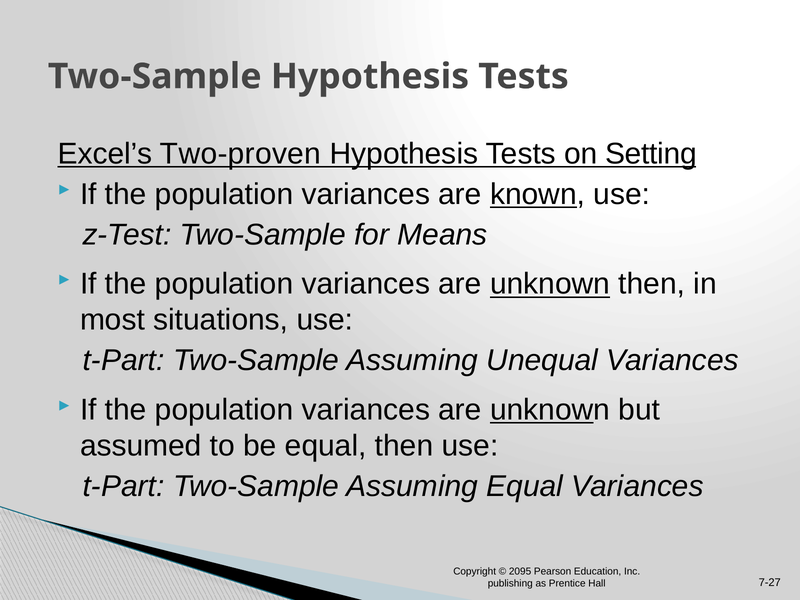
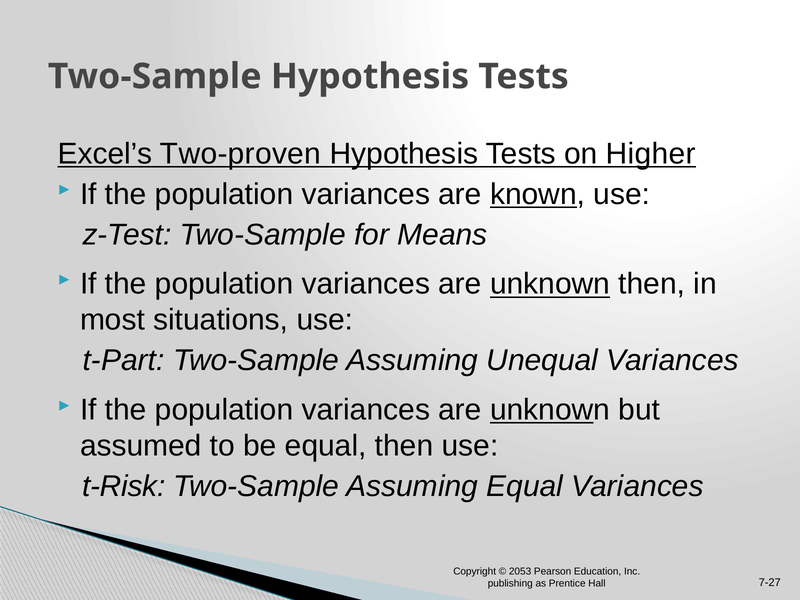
Setting: Setting -> Higher
t-Part at (124, 486): t-Part -> t-Risk
2095: 2095 -> 2053
